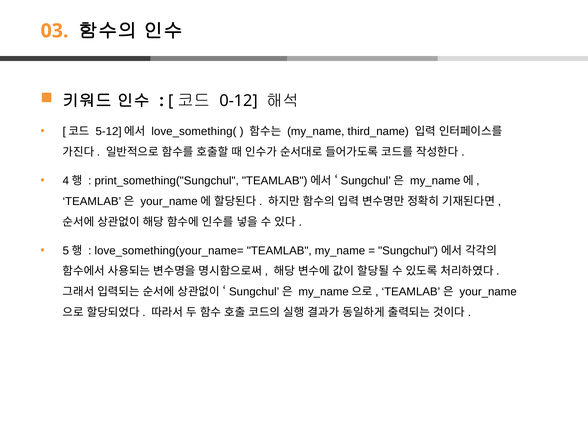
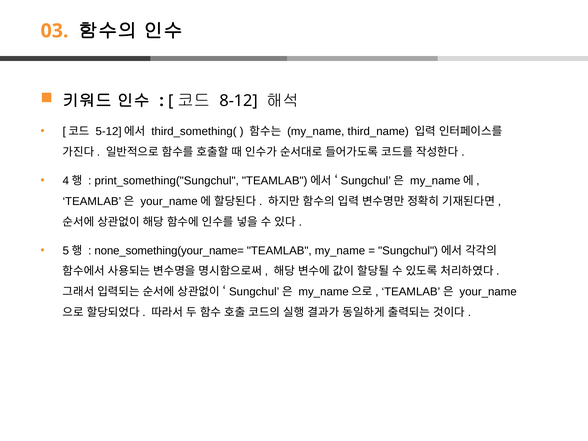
0-12: 0-12 -> 8-12
love_something(: love_something( -> third_something(
love_something(your_name=: love_something(your_name= -> none_something(your_name=
